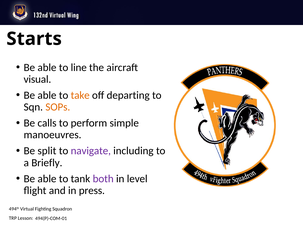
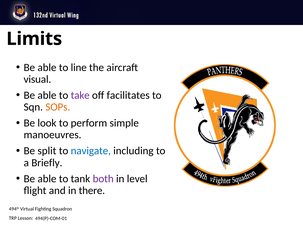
Starts: Starts -> Limits
take colour: orange -> purple
departing: departing -> facilitates
calls: calls -> look
navigate colour: purple -> blue
press: press -> there
